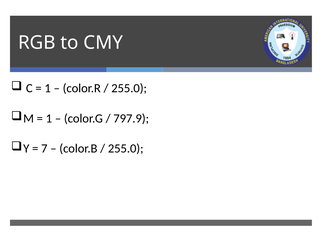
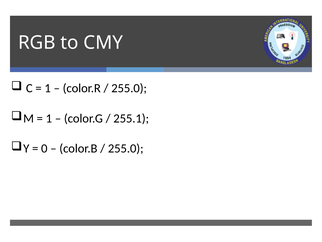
797.9: 797.9 -> 255.1
7: 7 -> 0
